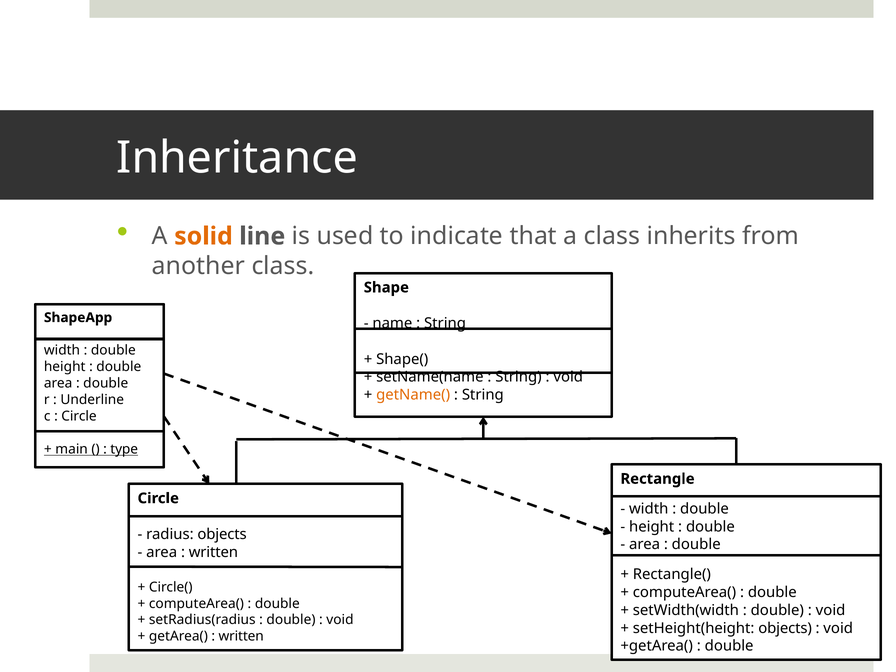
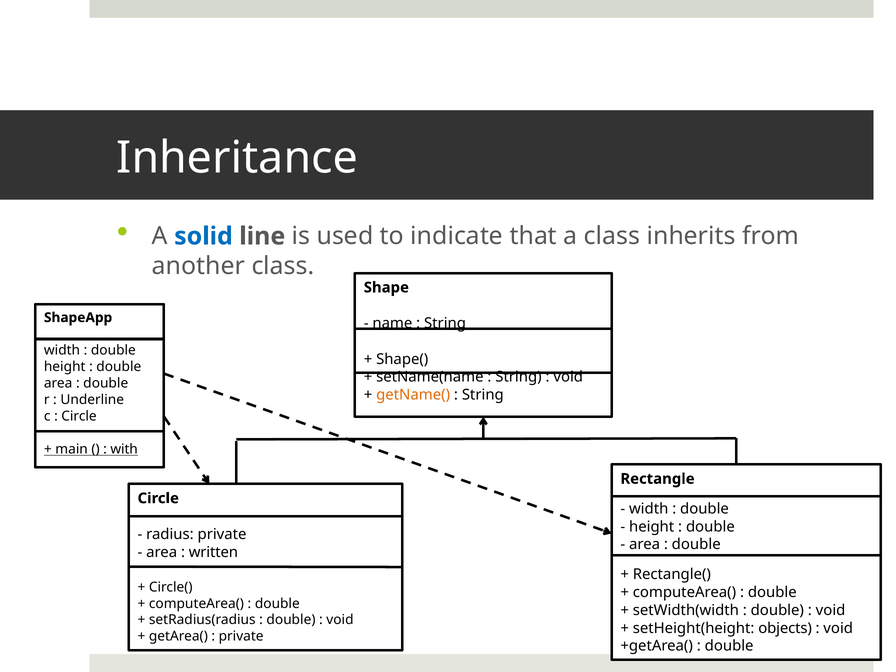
solid colour: orange -> blue
type: type -> with
radius objects: objects -> private
written at (241, 636): written -> private
